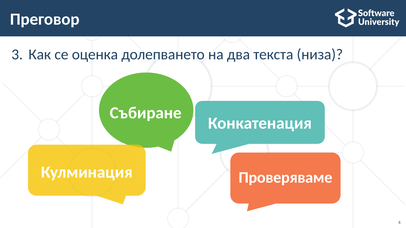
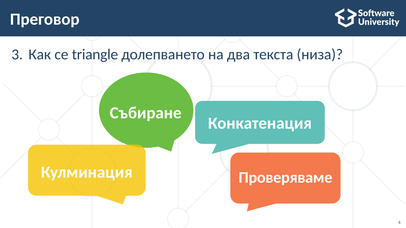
оценка: оценка -> triangle
